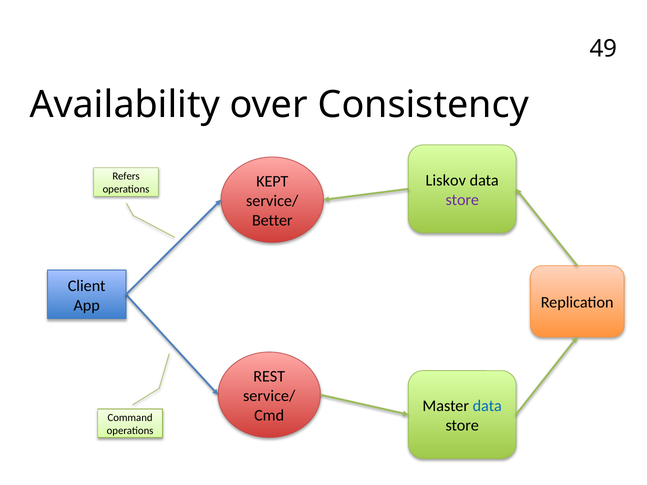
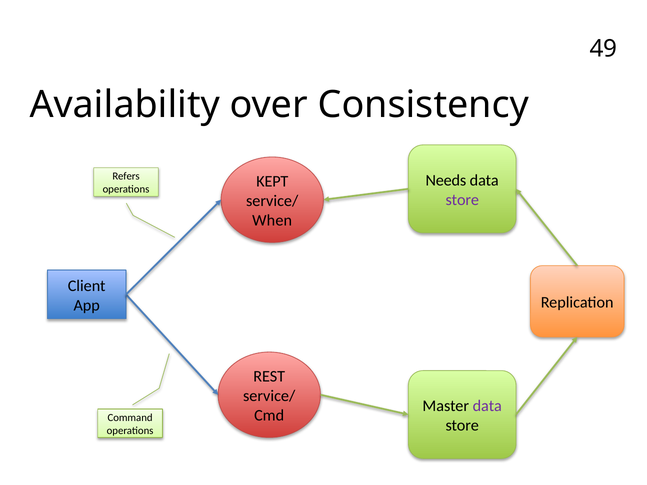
Liskov: Liskov -> Needs
Better: Better -> When
data at (487, 406) colour: blue -> purple
